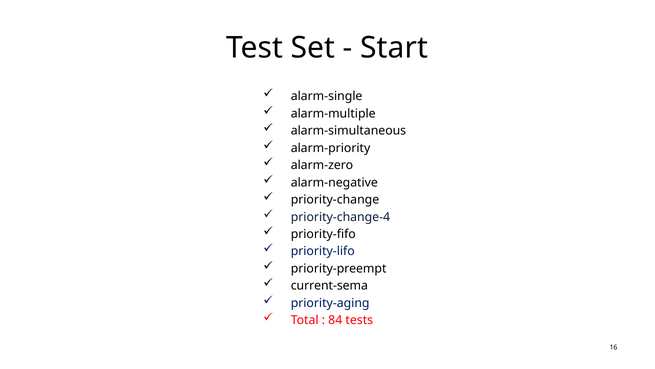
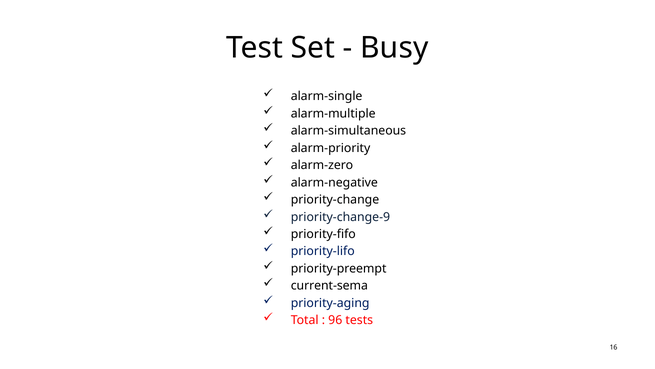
Start: Start -> Busy
priority-change-4: priority-change-4 -> priority-change-9
84: 84 -> 96
